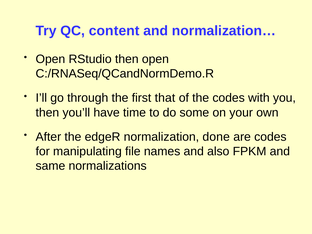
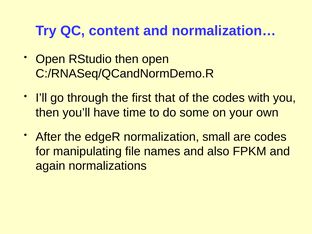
done: done -> small
same: same -> again
